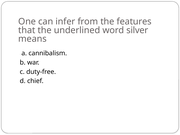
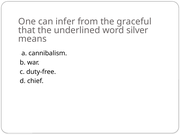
features: features -> graceful
